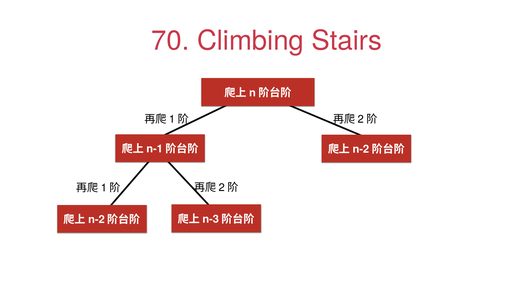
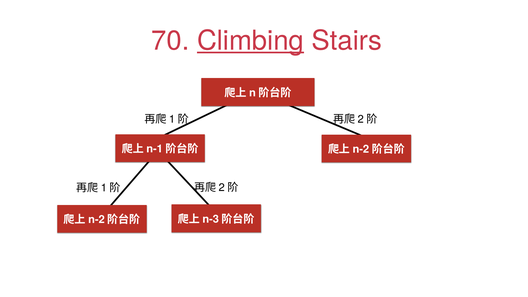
Climbing underline: none -> present
